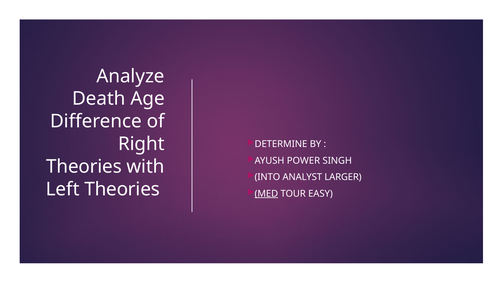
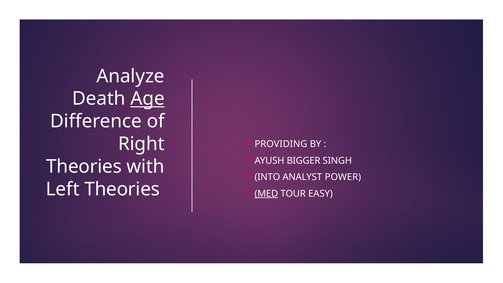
Age underline: none -> present
DETERMINE: DETERMINE -> PROVIDING
POWER: POWER -> BIGGER
LARGER: LARGER -> POWER
